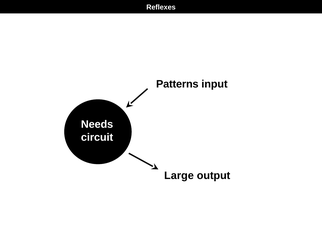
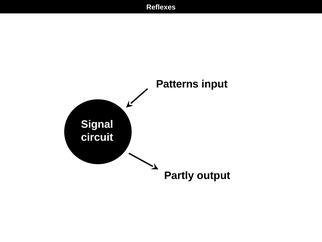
Needs: Needs -> Signal
Large: Large -> Partly
